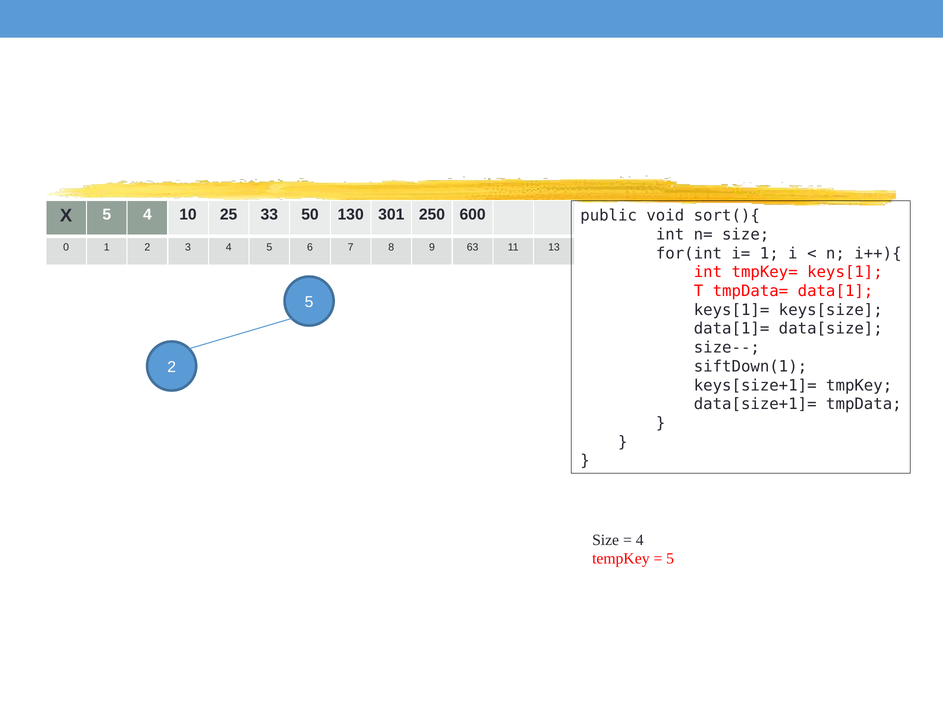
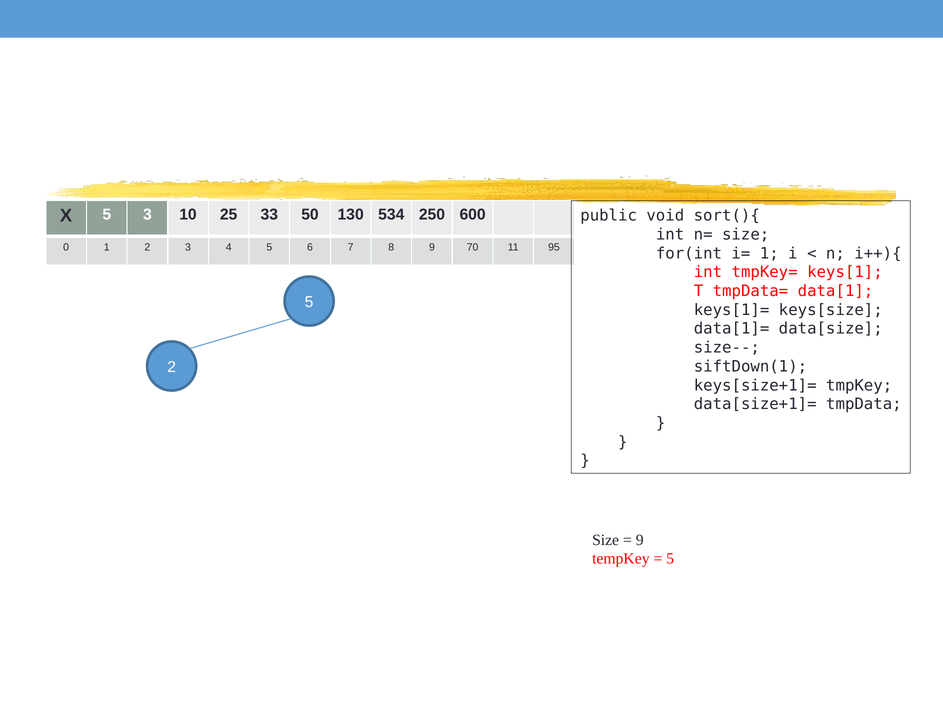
5 4: 4 -> 3
301: 301 -> 534
63: 63 -> 70
13: 13 -> 95
4 at (640, 540): 4 -> 9
